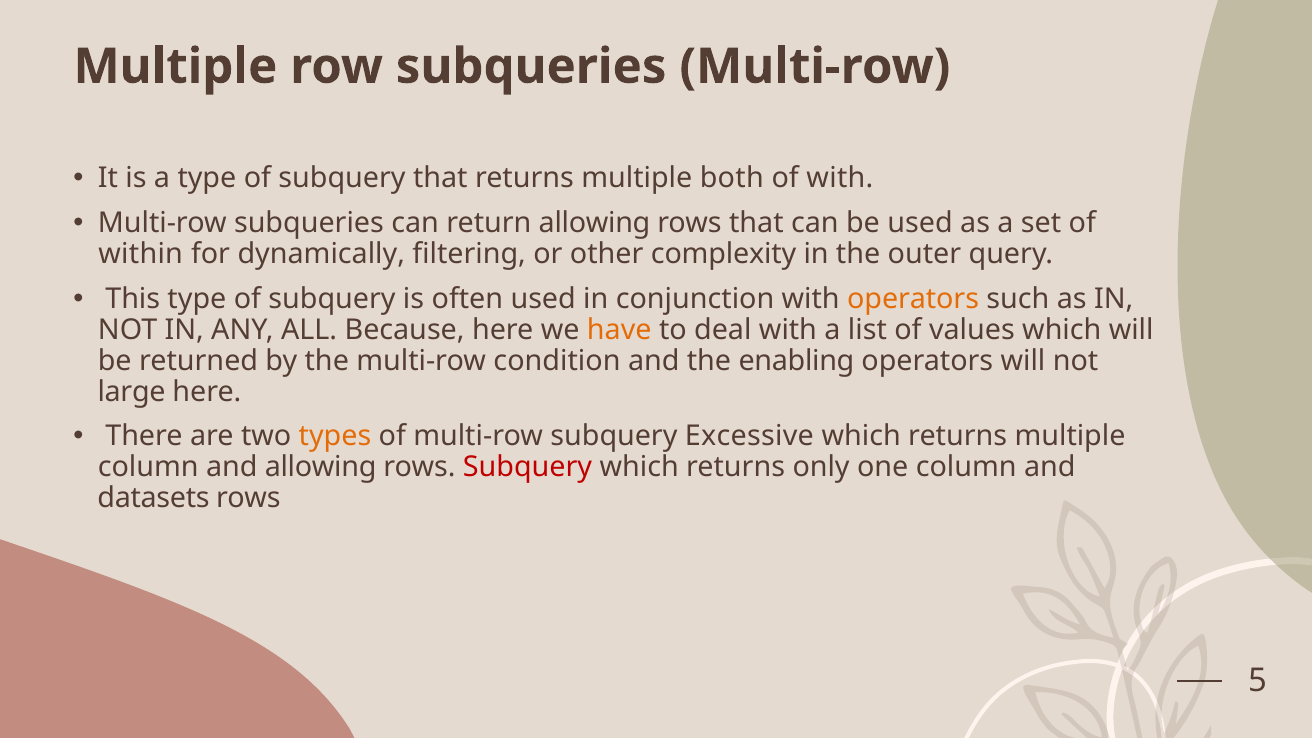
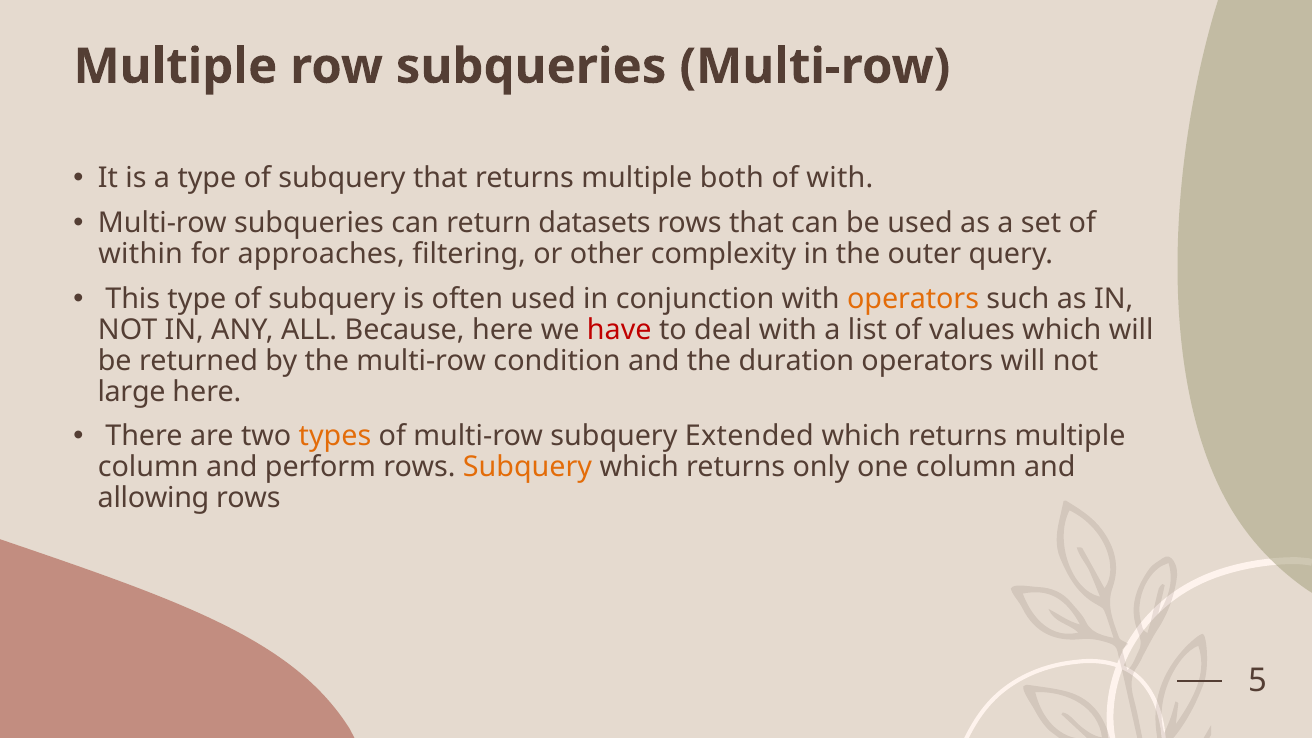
return allowing: allowing -> datasets
dynamically: dynamically -> approaches
have colour: orange -> red
enabling: enabling -> duration
Excessive: Excessive -> Extended
and allowing: allowing -> perform
Subquery at (528, 467) colour: red -> orange
datasets: datasets -> allowing
